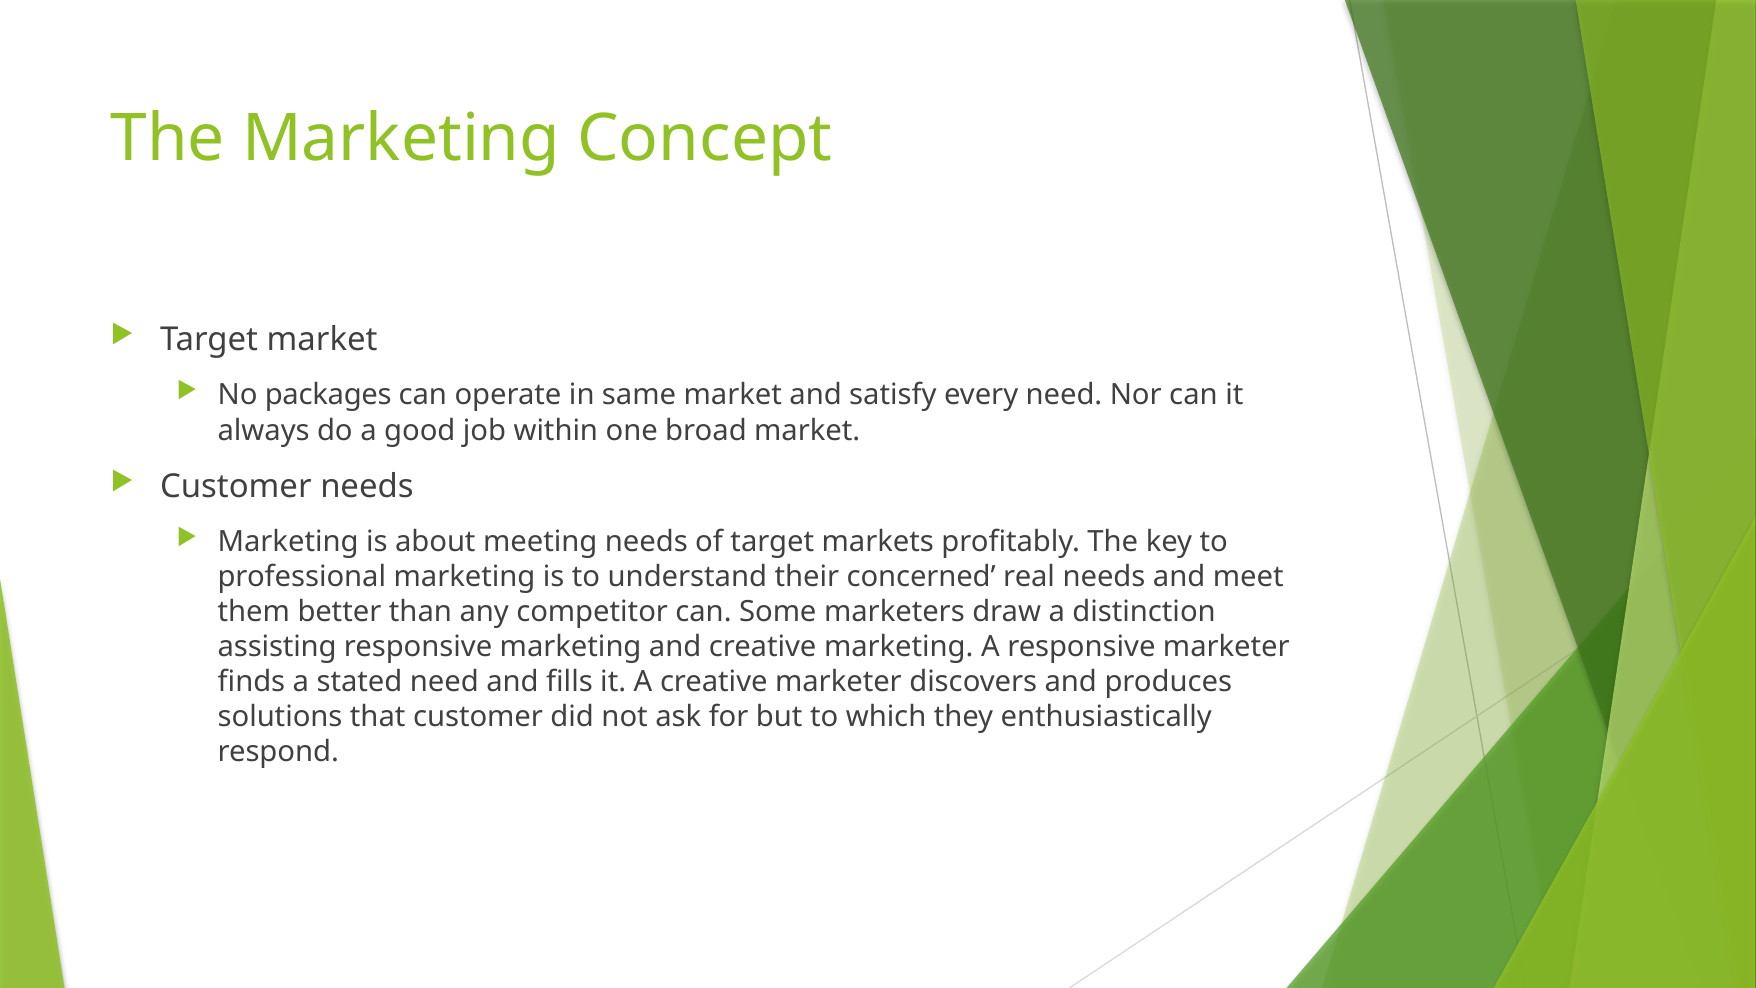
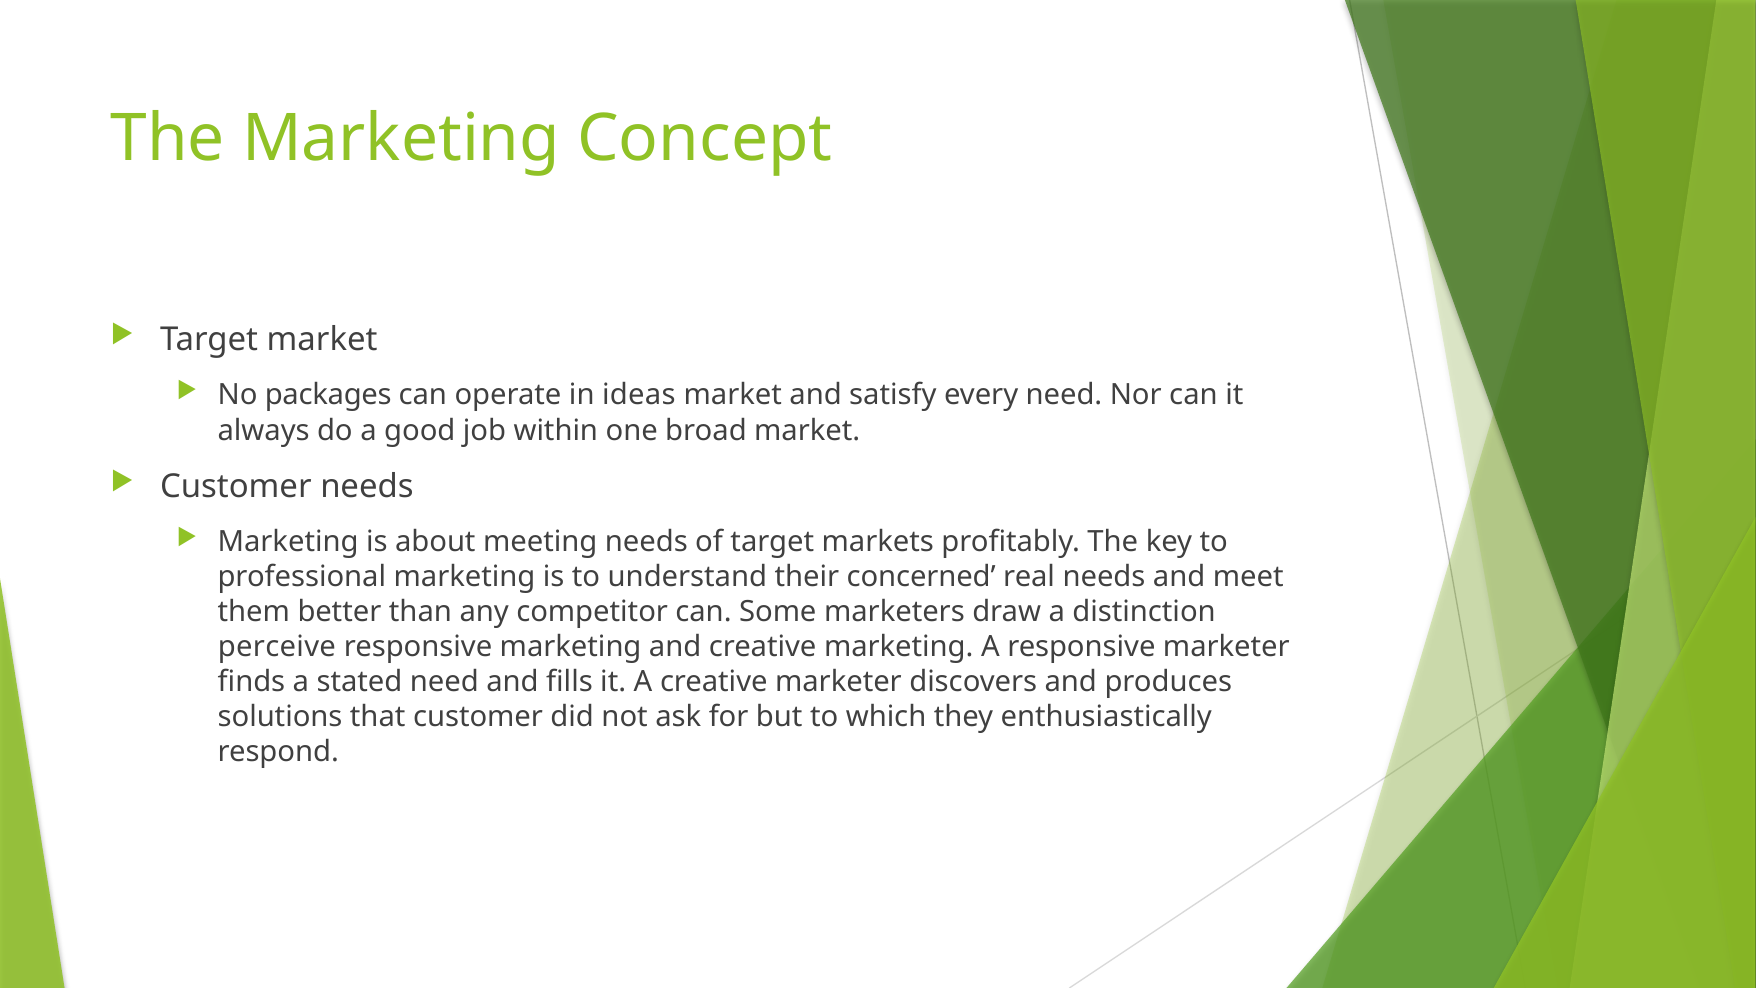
same: same -> ideas
assisting: assisting -> perceive
